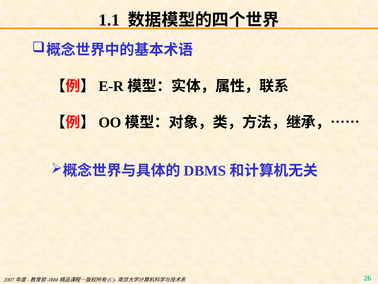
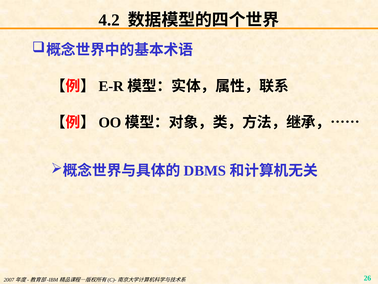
1.1: 1.1 -> 4.2
